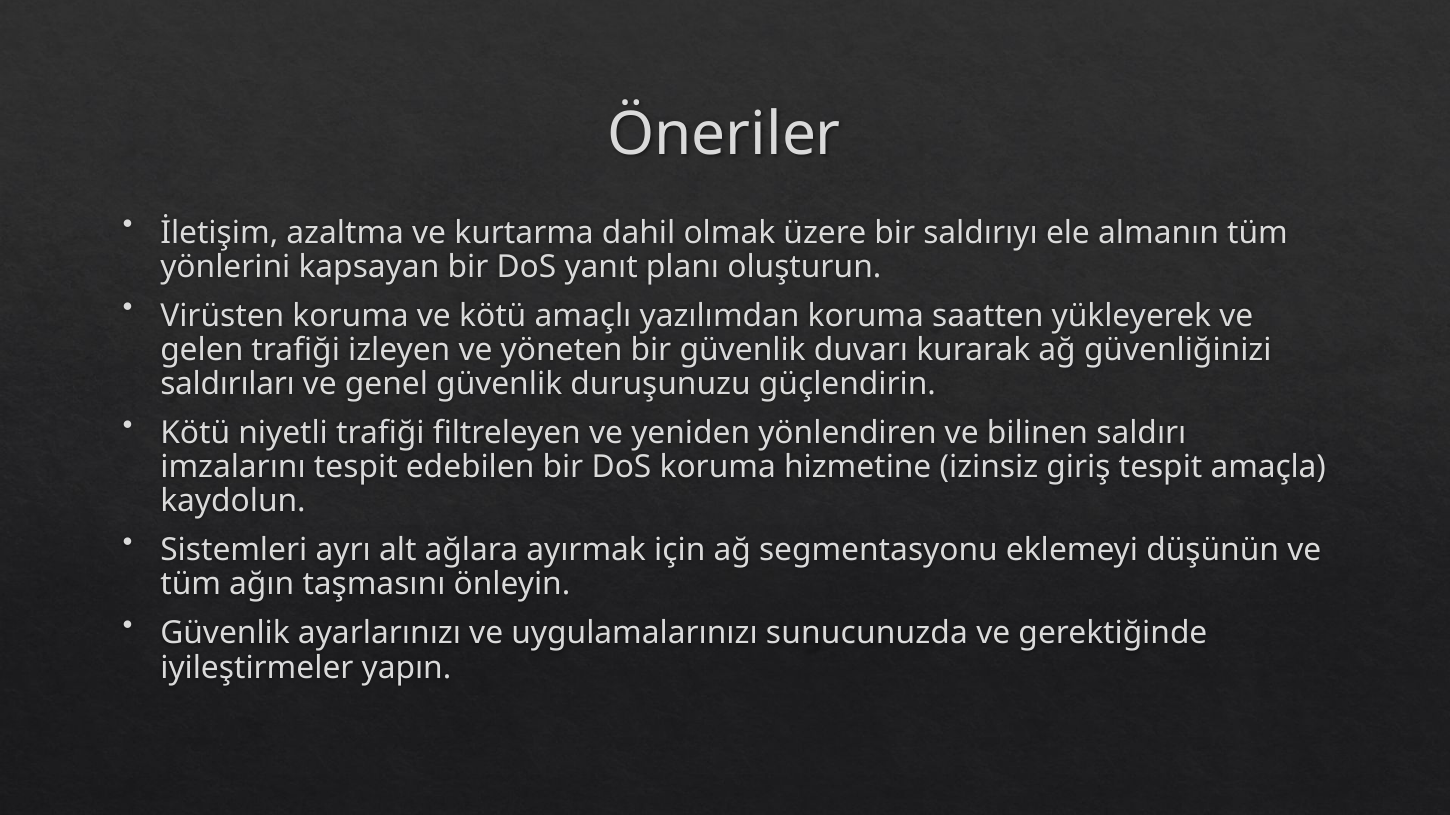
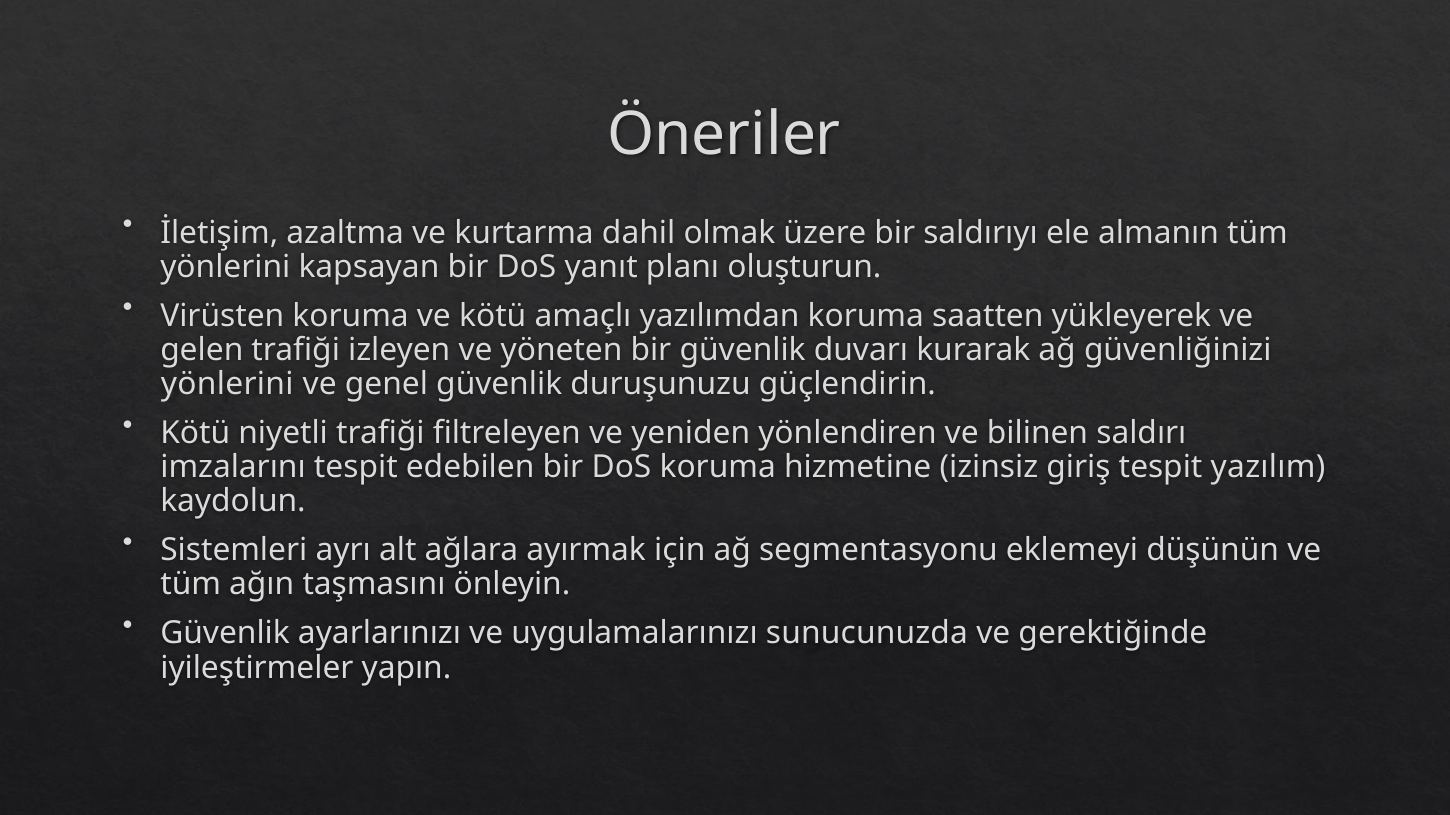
saldırıları at (228, 384): saldırıları -> yönlerini
amaçla: amaçla -> yazılım
